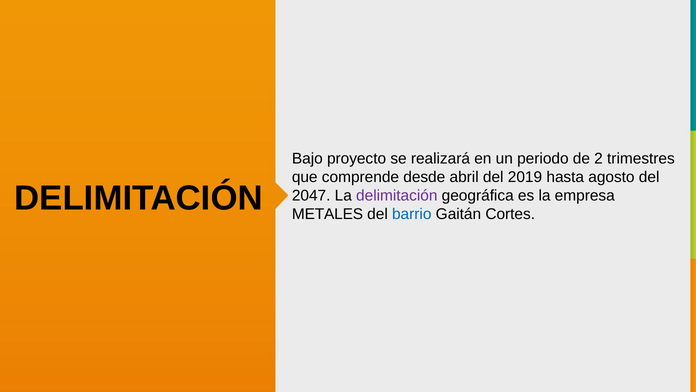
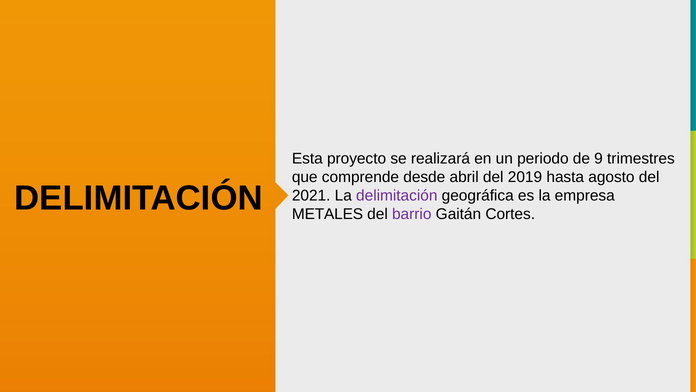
Bajo: Bajo -> Esta
2: 2 -> 9
2047: 2047 -> 2021
barrio colour: blue -> purple
